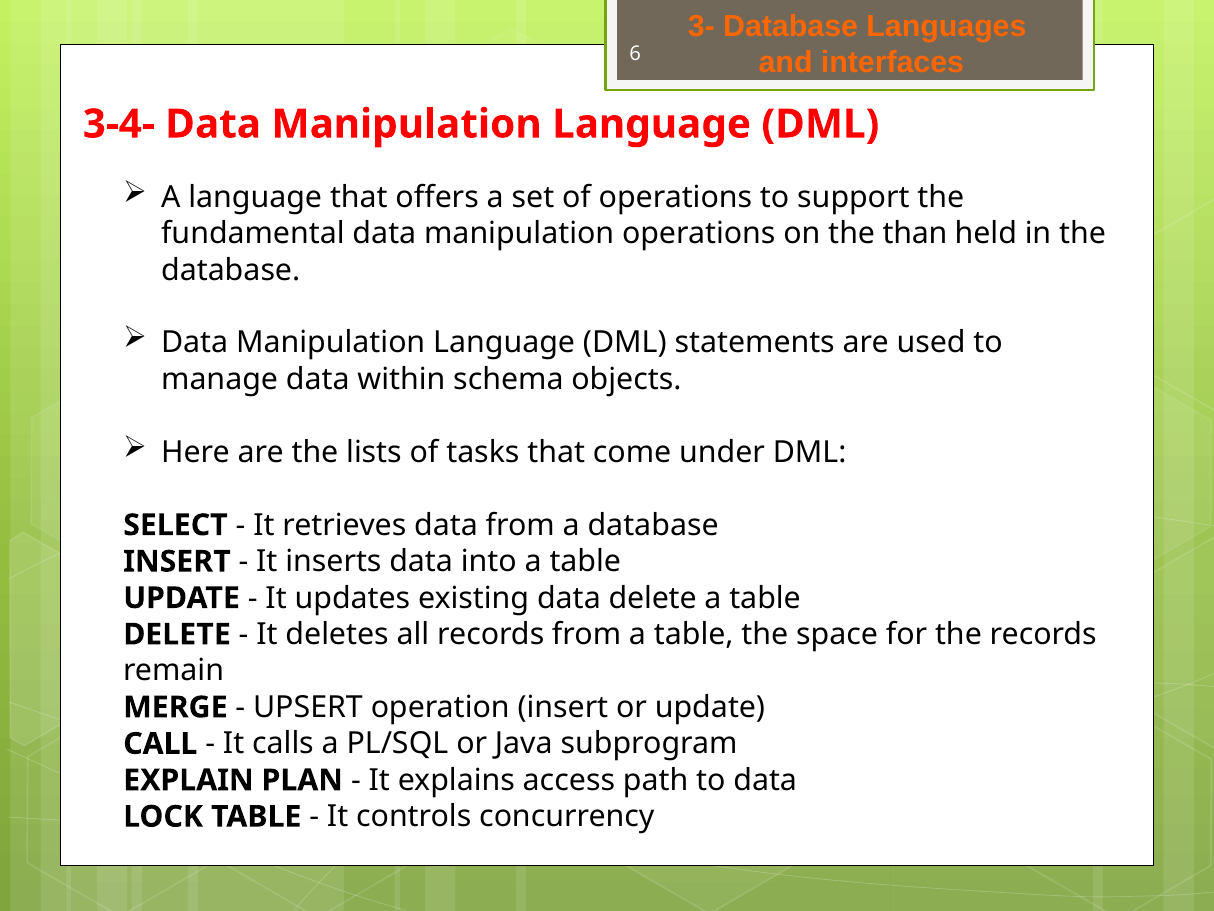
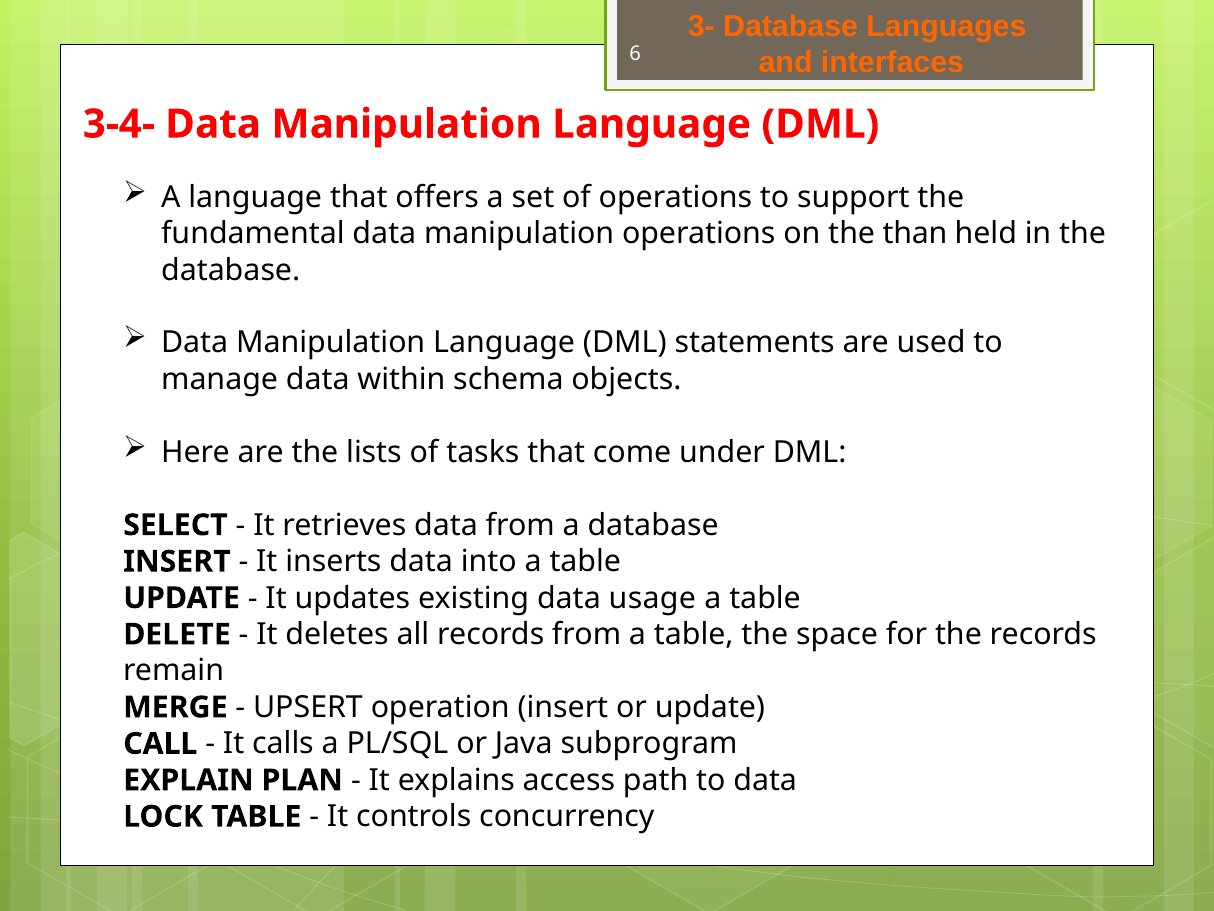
data delete: delete -> usage
